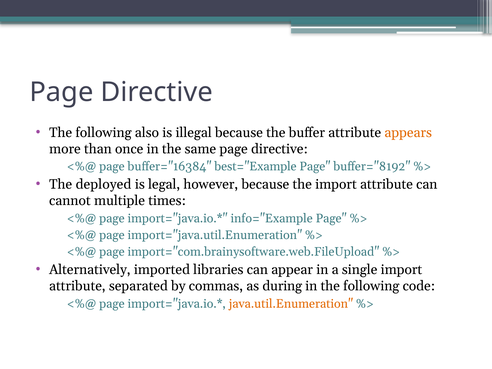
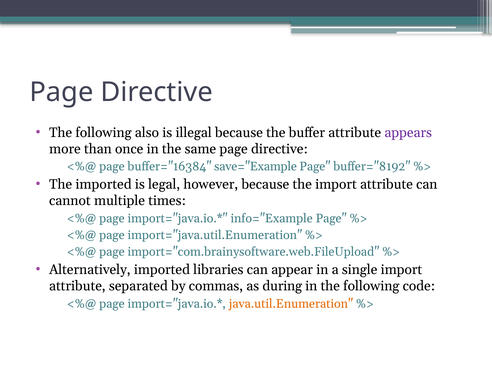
appears colour: orange -> purple
best="Example: best="Example -> save="Example
The deployed: deployed -> imported
